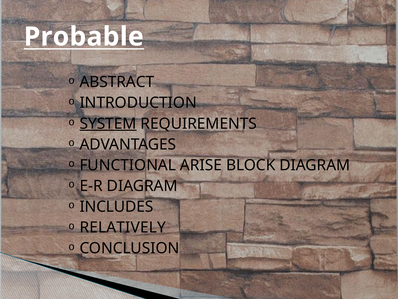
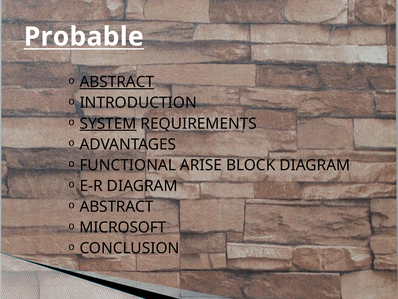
ABSTRACT at (117, 82) underline: none -> present
INCLUDES at (116, 206): INCLUDES -> ABSTRACT
RELATIVELY: RELATIVELY -> MICROSOFT
